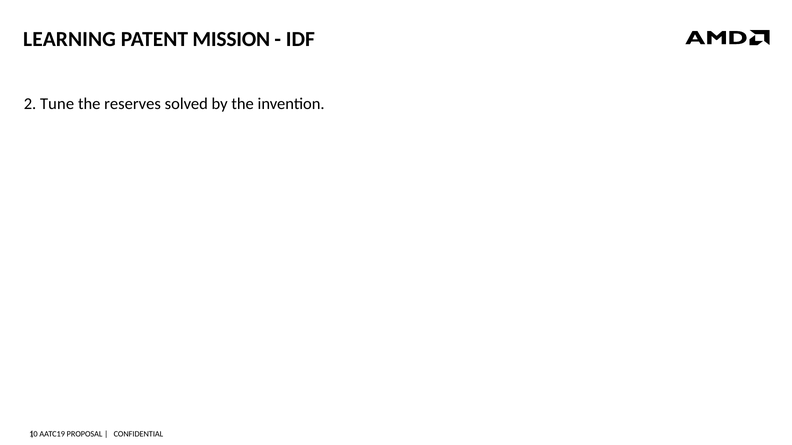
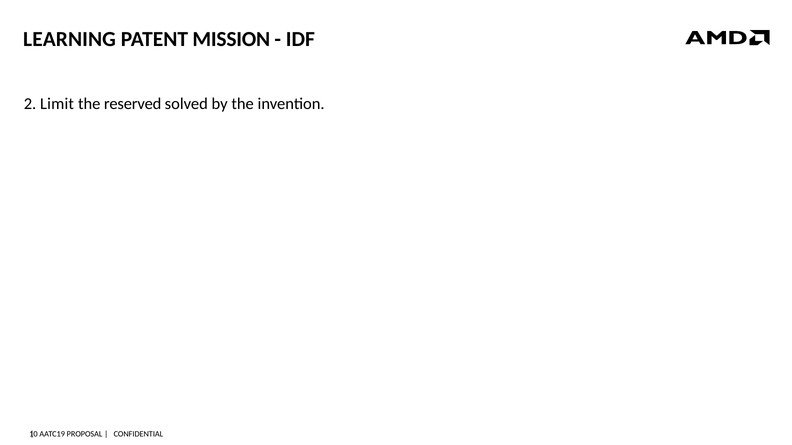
Tune: Tune -> Limit
reserves: reserves -> reserved
